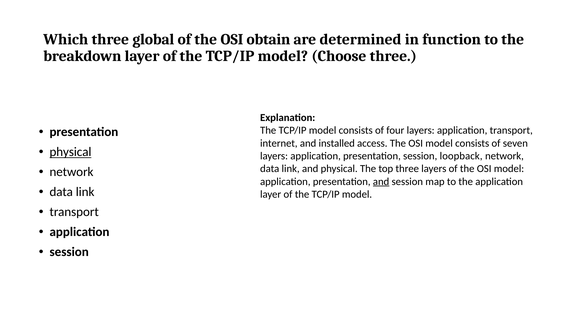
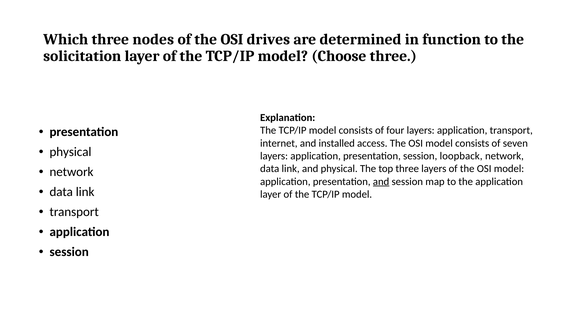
global: global -> nodes
obtain: obtain -> drives
breakdown: breakdown -> solicitation
physical at (70, 152) underline: present -> none
